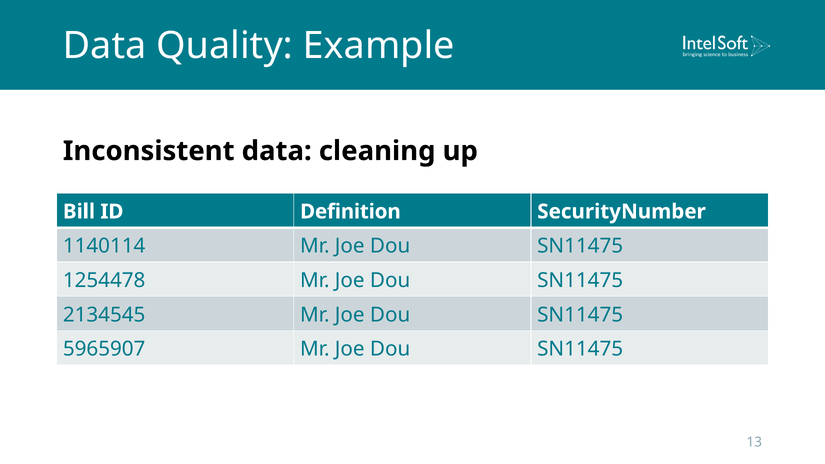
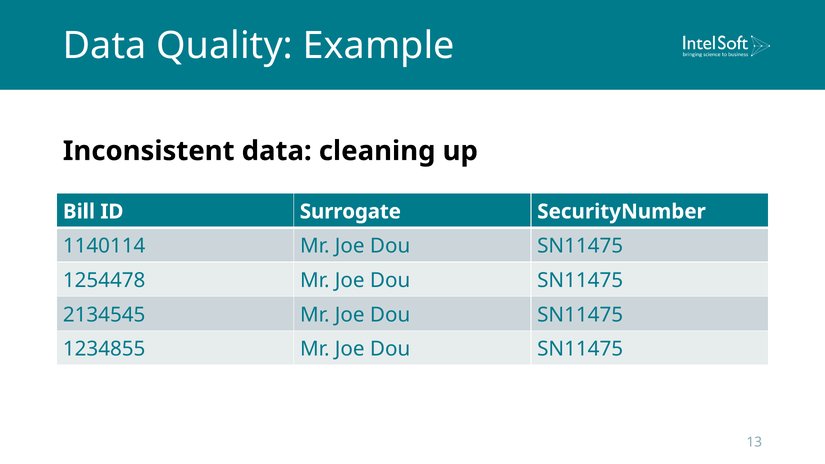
Definition: Definition -> Surrogate
5965907: 5965907 -> 1234855
